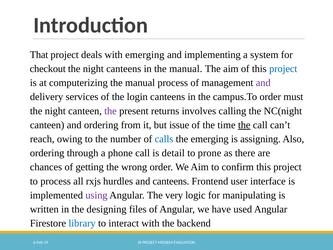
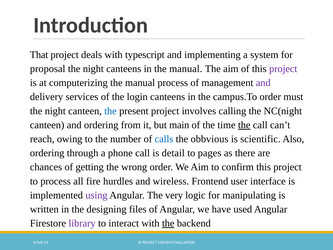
with emerging: emerging -> typescript
checkout: checkout -> proposal
project at (283, 69) colour: blue -> purple
the at (110, 111) colour: purple -> blue
present returns: returns -> project
issue: issue -> main
the emerging: emerging -> obbvious
assigning: assigning -> scientific
prone: prone -> pages
rxjs: rxjs -> fire
and canteens: canteens -> wireless
library colour: blue -> purple
the at (168, 223) underline: none -> present
